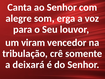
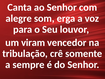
deixará: deixará -> sempre
